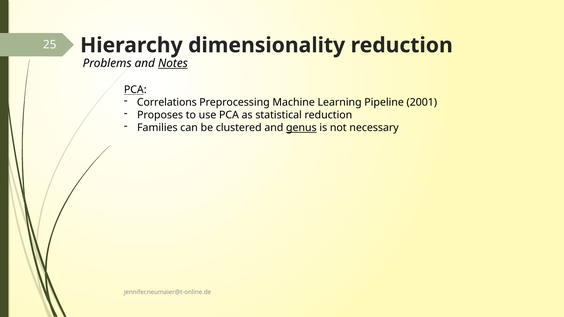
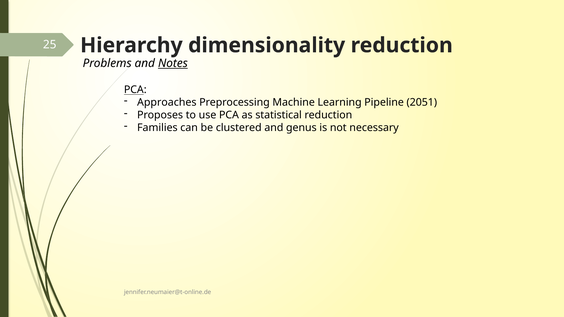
Correlations: Correlations -> Approaches
2001: 2001 -> 2051
genus underline: present -> none
